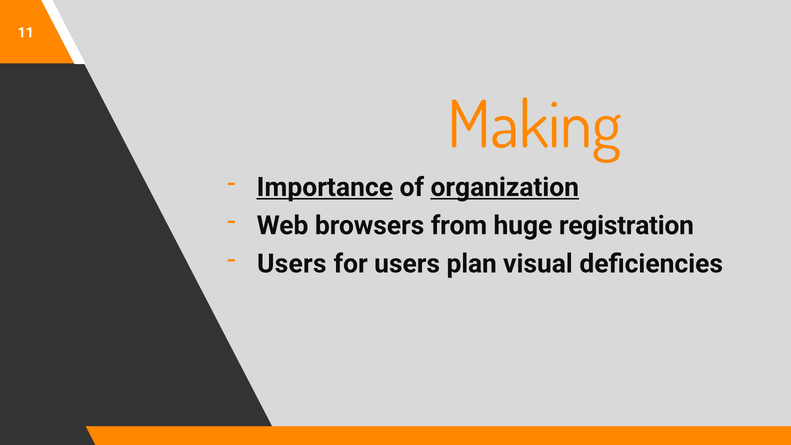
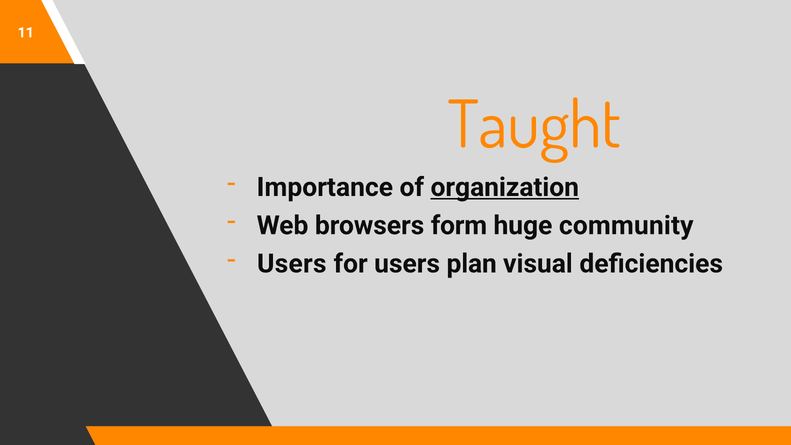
Making: Making -> Taught
Importance underline: present -> none
from: from -> form
registration: registration -> community
